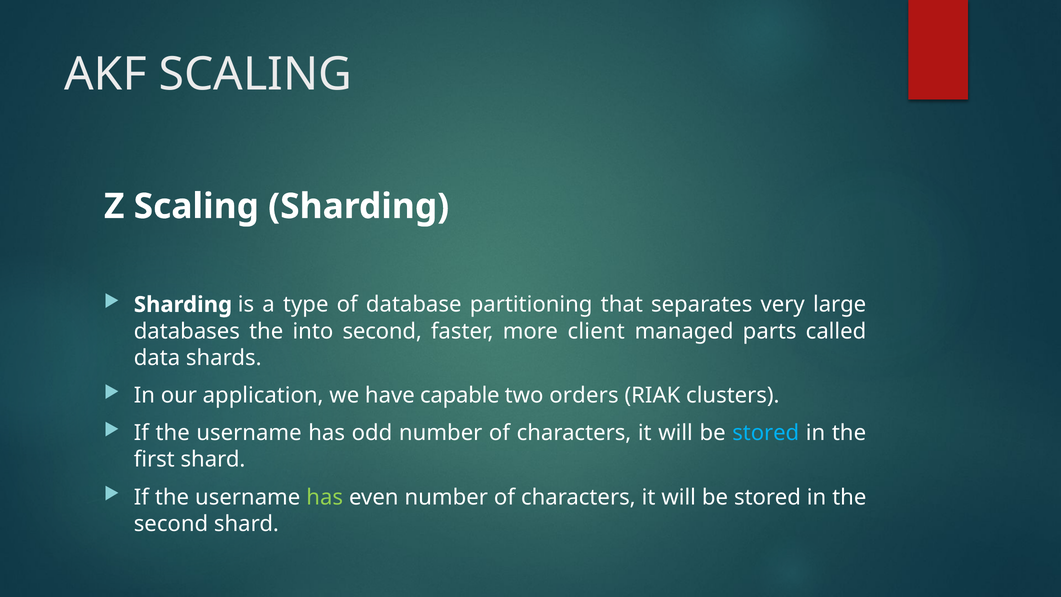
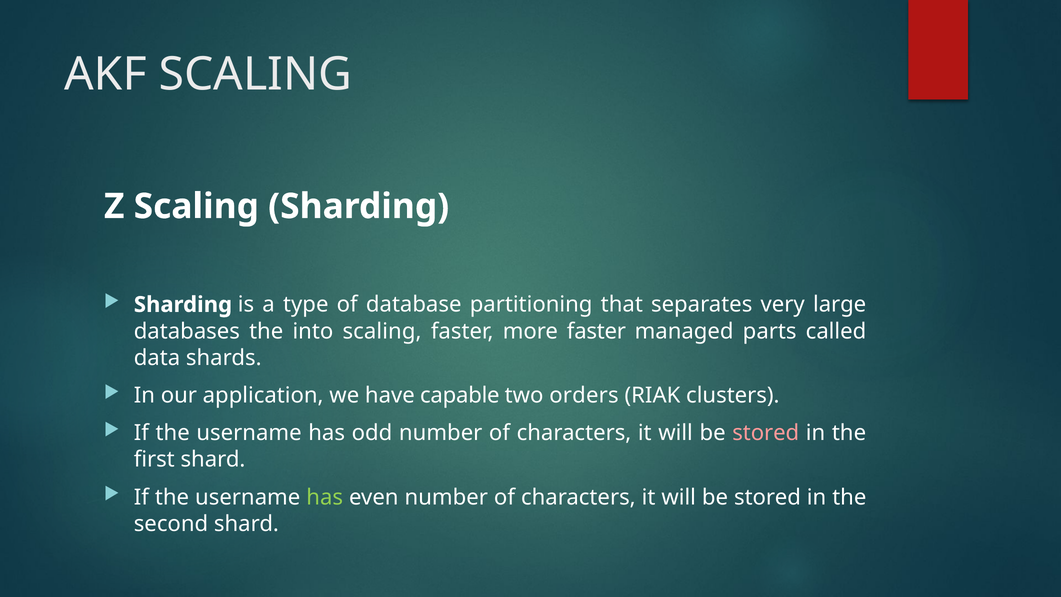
into second: second -> scaling
more client: client -> faster
stored at (766, 433) colour: light blue -> pink
